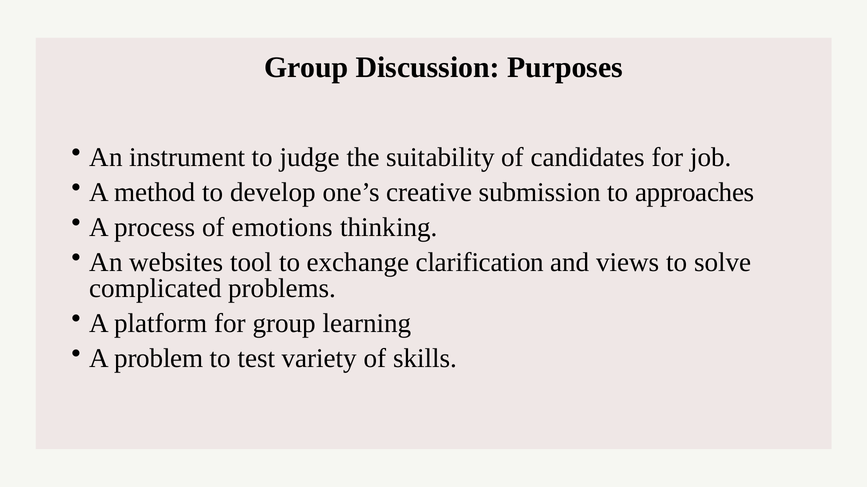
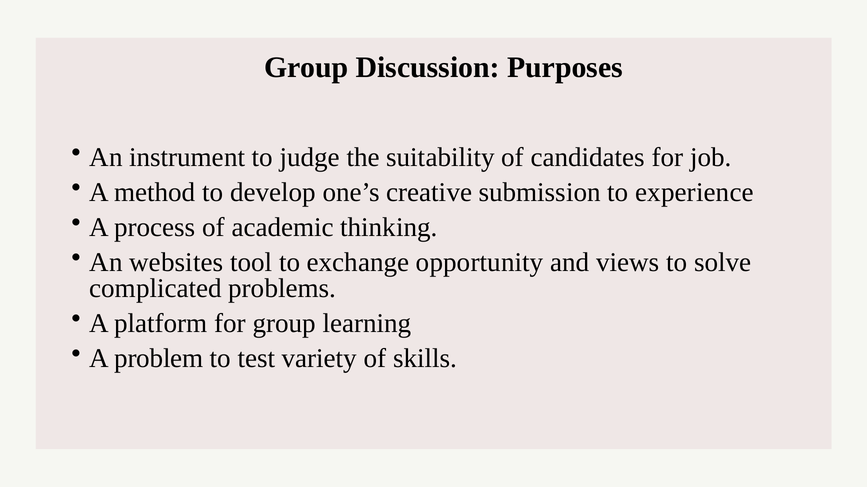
approaches: approaches -> experience
emotions: emotions -> academic
clarification: clarification -> opportunity
